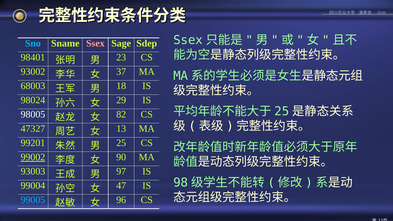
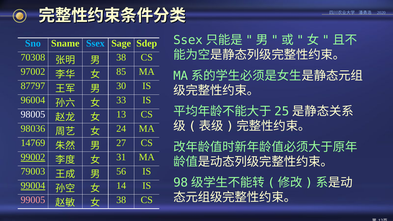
Ssex colour: pink -> light blue
98401: 98401 -> 70308
23 at (121, 57): 23 -> 38
93002: 93002 -> 97002
37: 37 -> 85
68003: 68003 -> 87797
18: 18 -> 30
98024: 98024 -> 96004
29: 29 -> 33
82: 82 -> 13
47327: 47327 -> 98036
13: 13 -> 24
99201: 99201 -> 14769
25: 25 -> 27
90: 90 -> 31
93003: 93003 -> 79003
97: 97 -> 56
99004 underline: none -> present
47: 47 -> 14
99005 colour: light blue -> pink
96 at (121, 200): 96 -> 38
